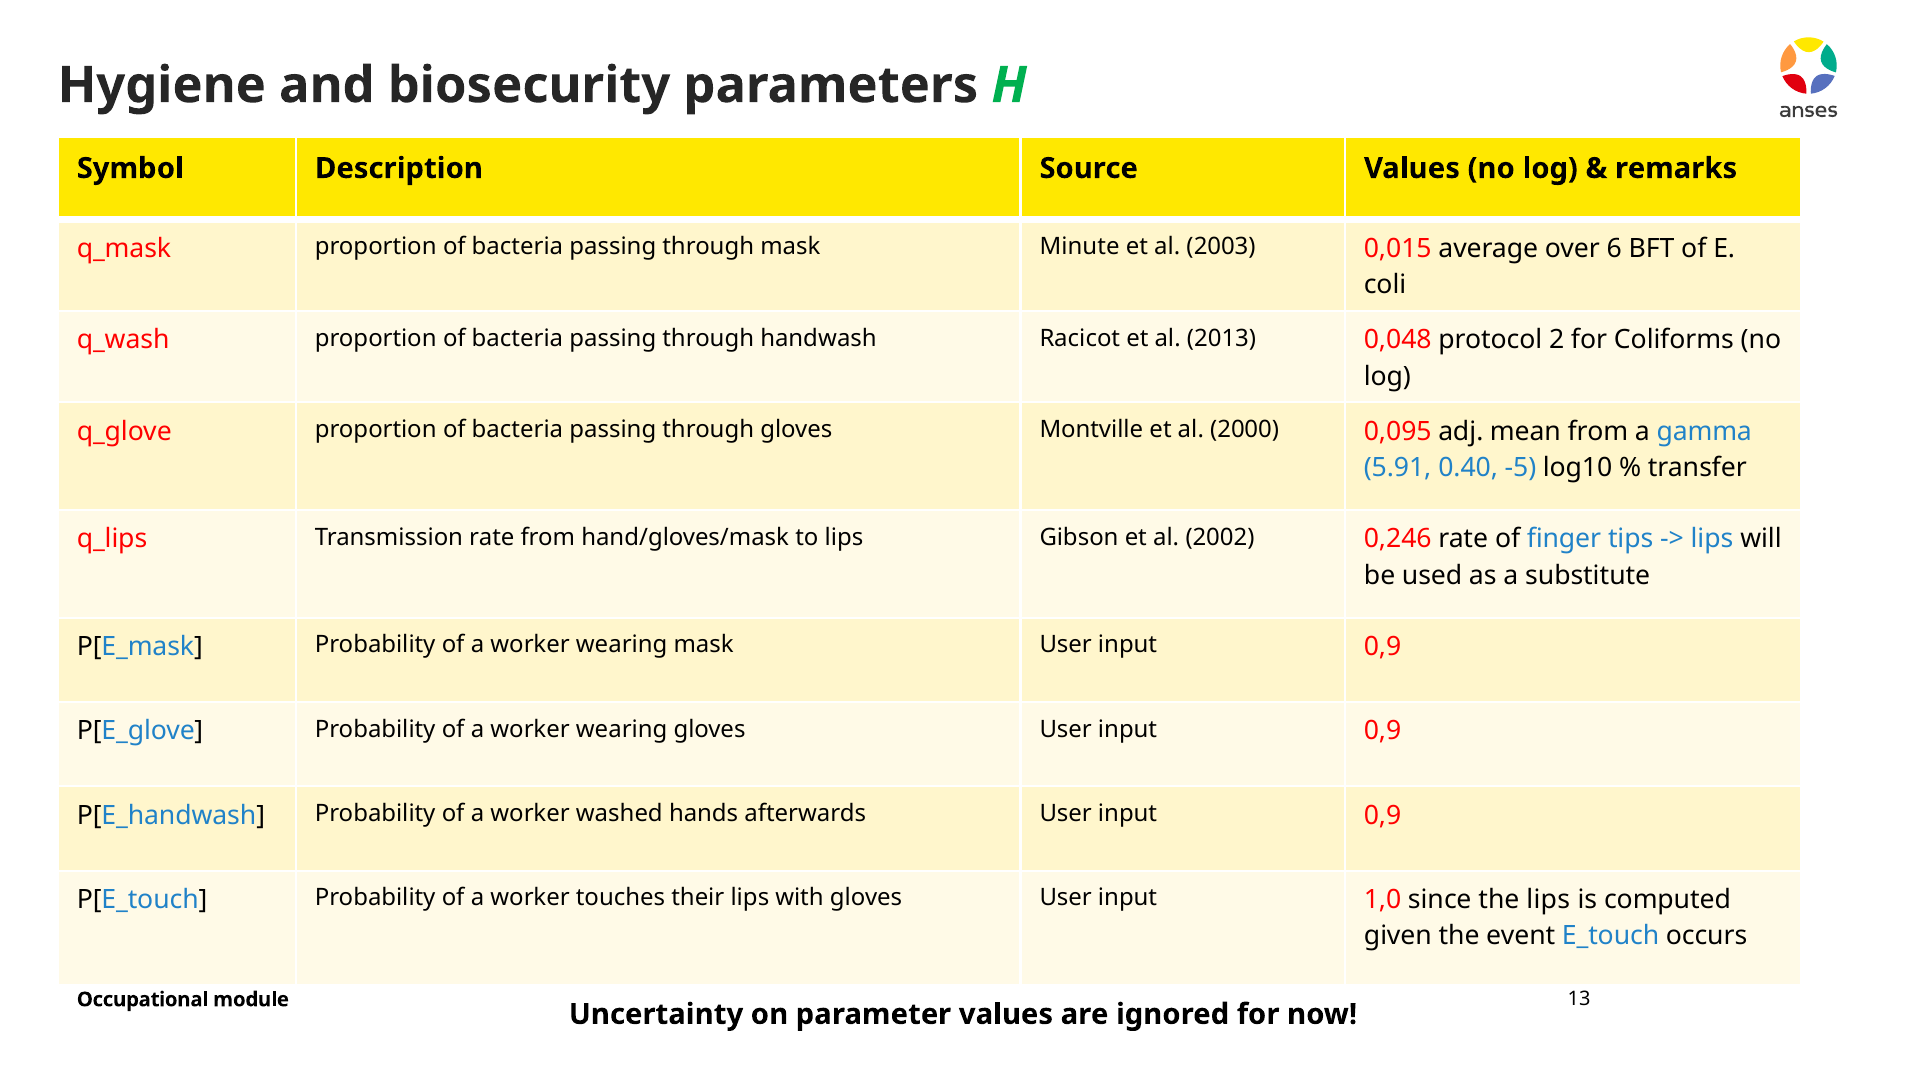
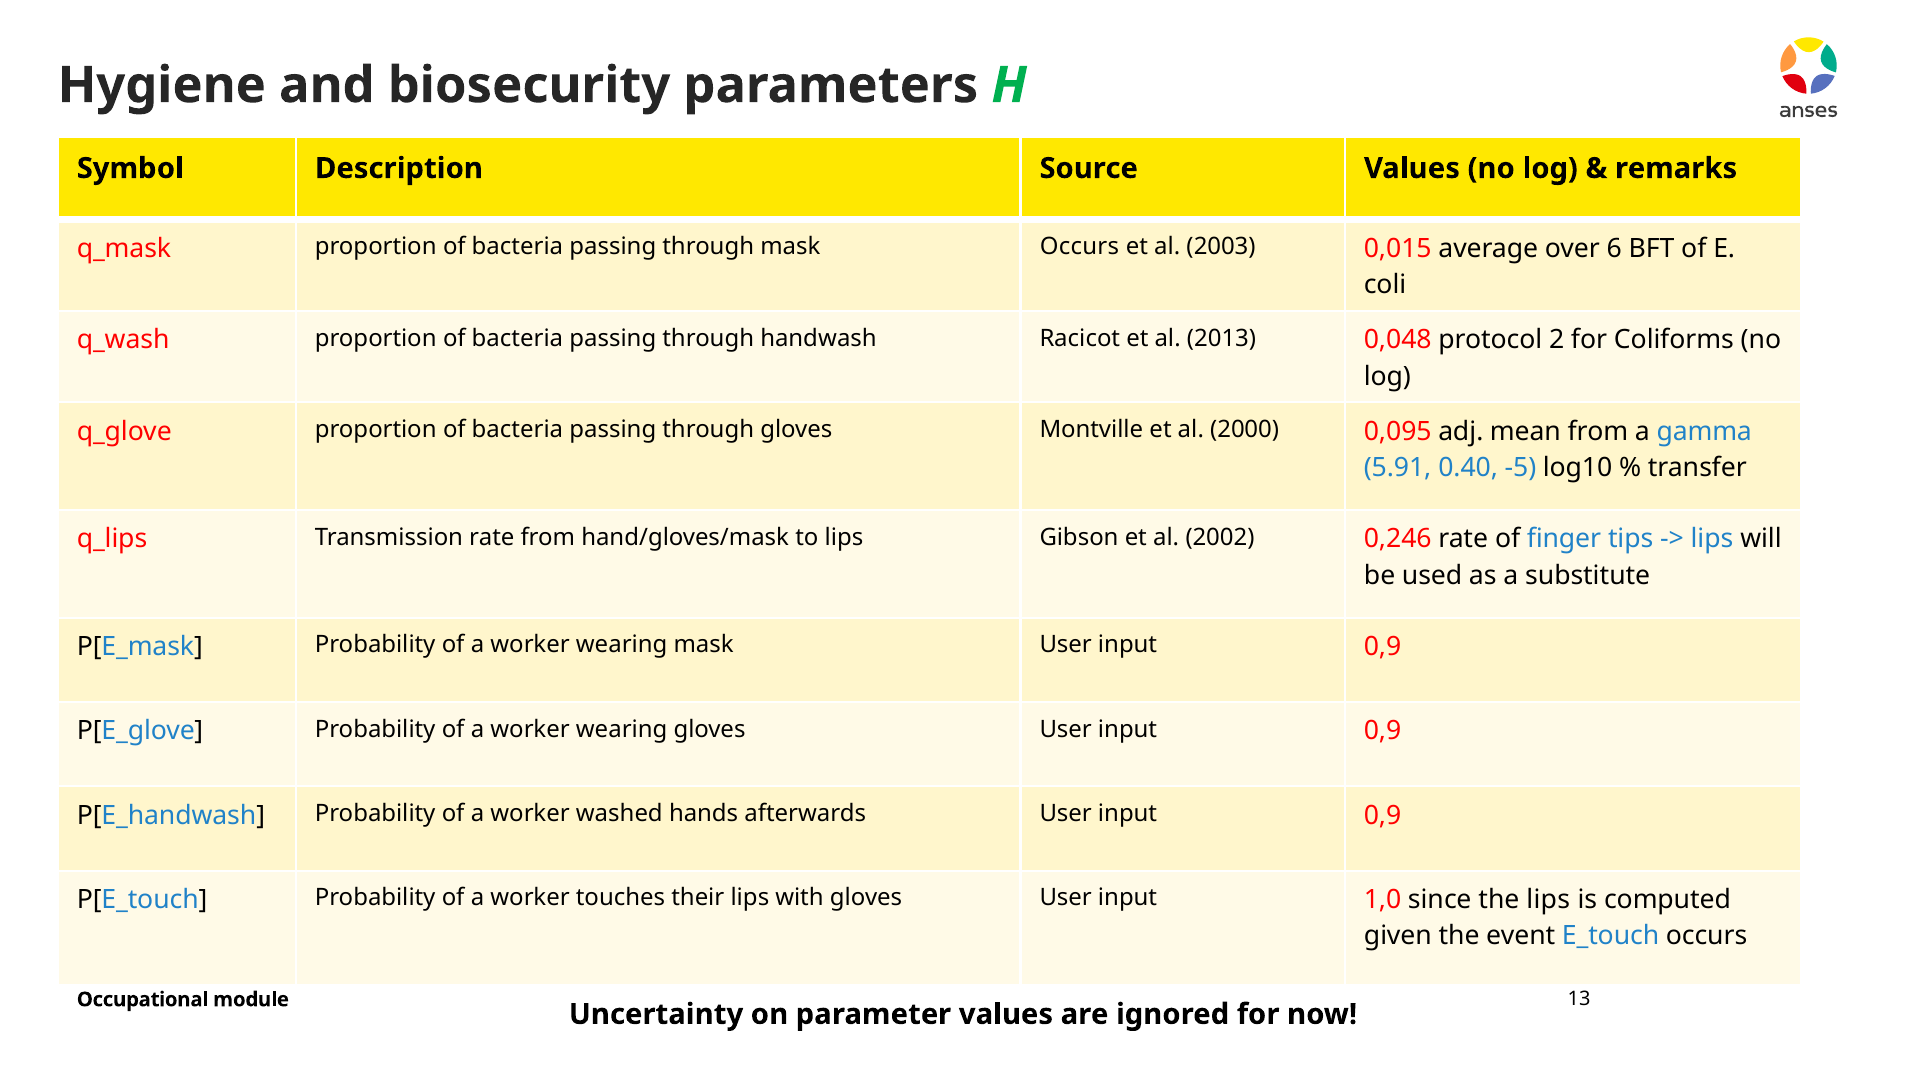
mask Minute: Minute -> Occurs
